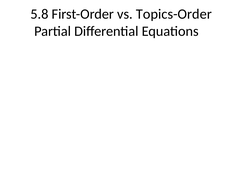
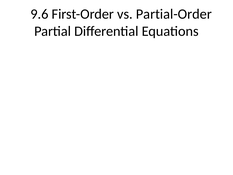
5.8: 5.8 -> 9.6
Topics-Order: Topics-Order -> Partial-Order
